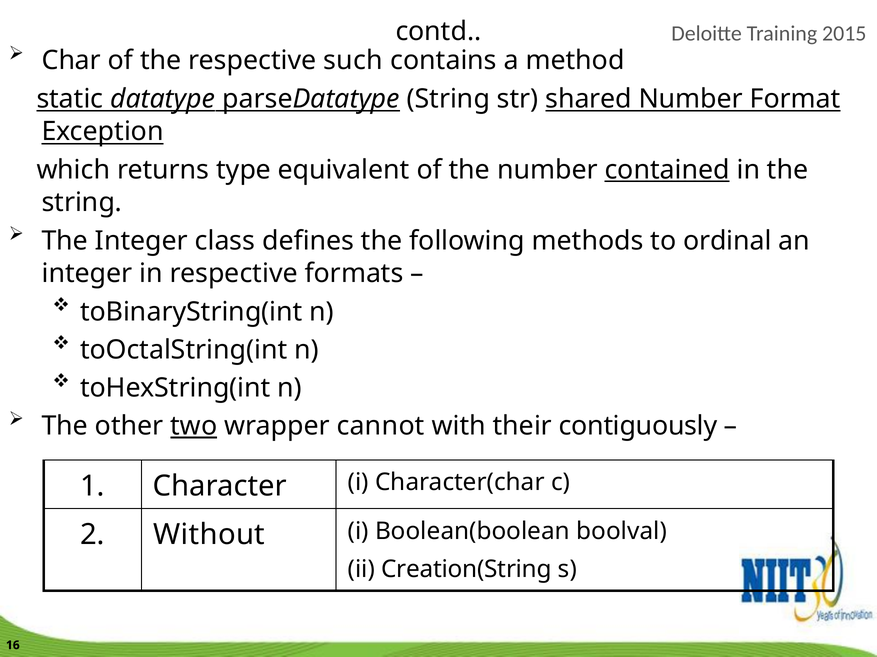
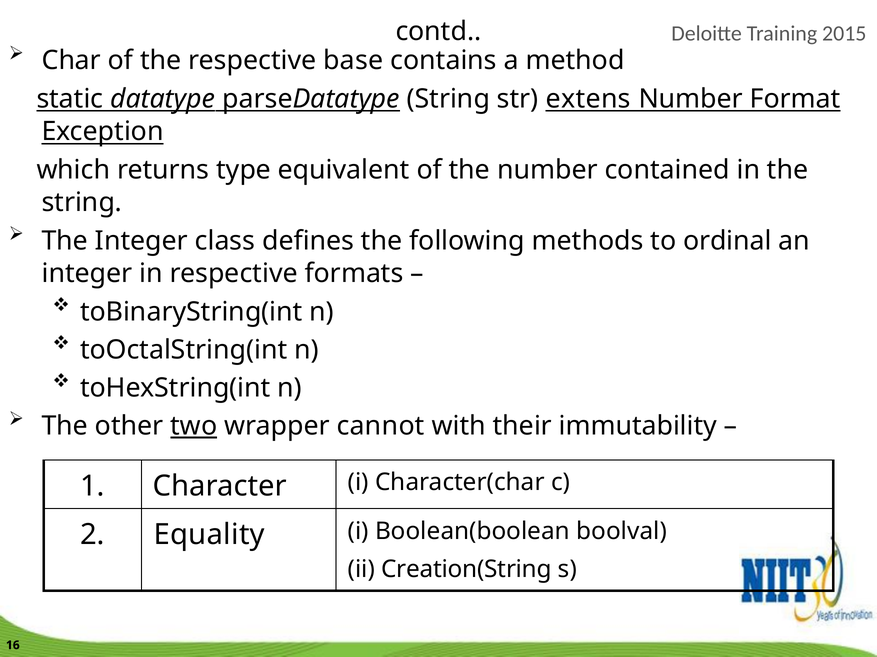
such: such -> base
shared: shared -> extens
contained underline: present -> none
contiguously: contiguously -> immutability
Without: Without -> Equality
